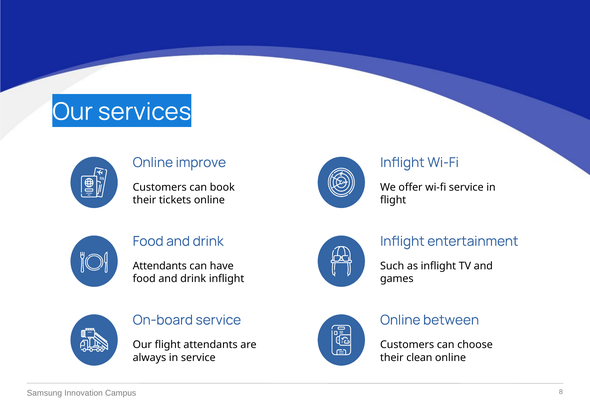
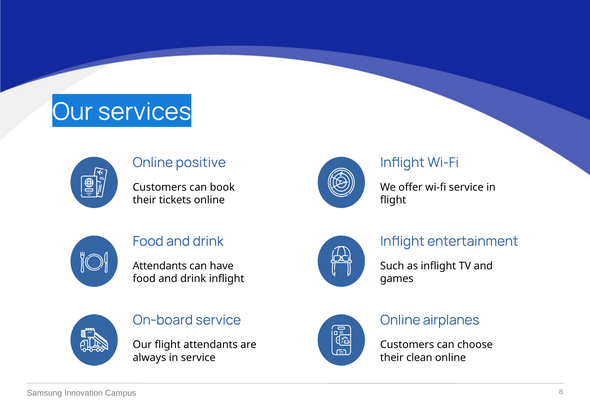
improve: improve -> positive
between: between -> airplanes
